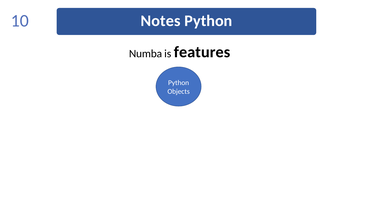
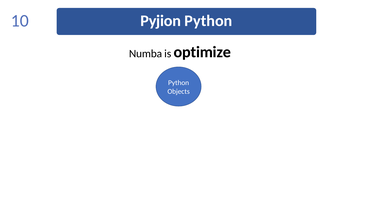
Notes: Notes -> Pyjion
features: features -> optimize
